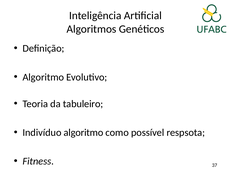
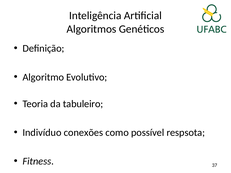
Indivíduo algoritmo: algoritmo -> conexões
